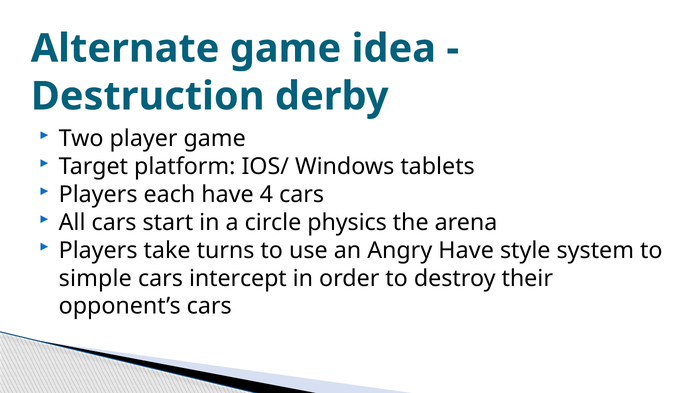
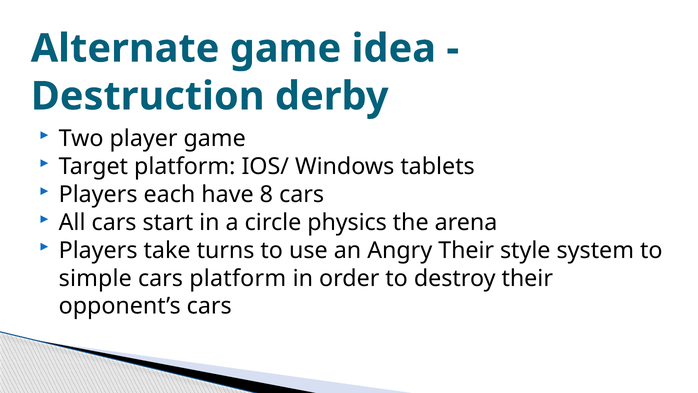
4: 4 -> 8
Angry Have: Have -> Their
cars intercept: intercept -> platform
